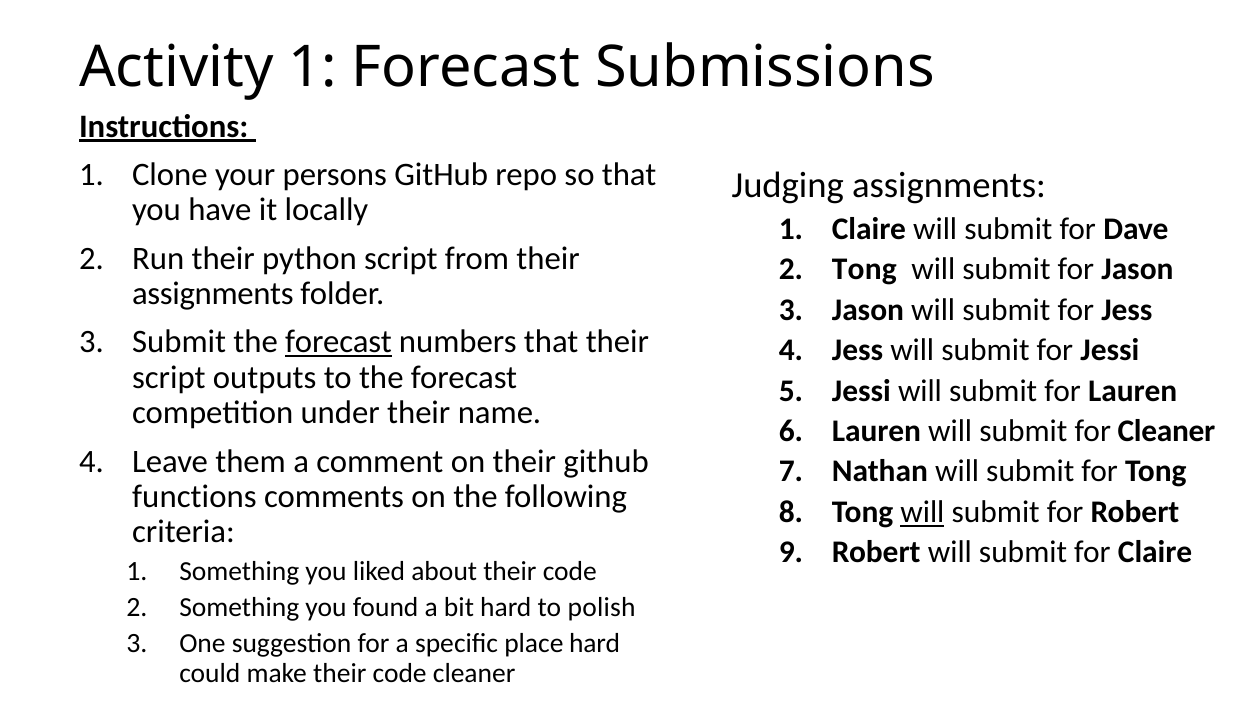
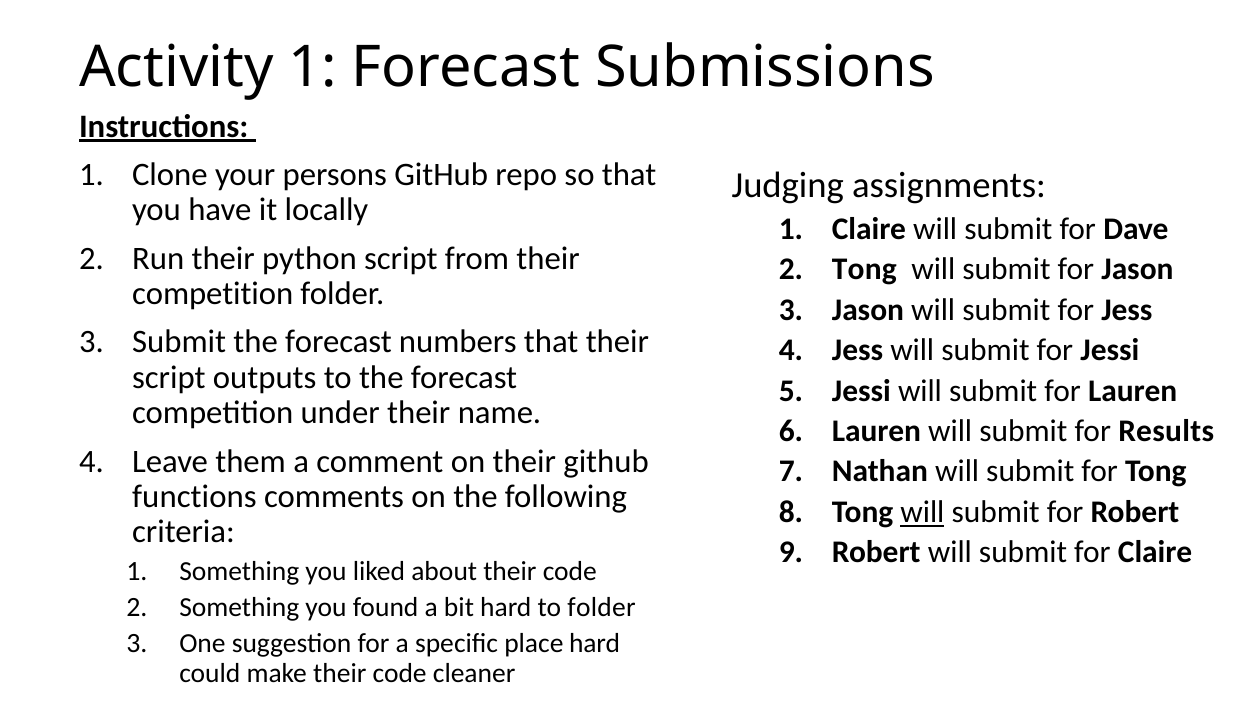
assignments at (213, 294): assignments -> competition
forecast at (339, 342) underline: present -> none
for Cleaner: Cleaner -> Results
to polish: polish -> folder
